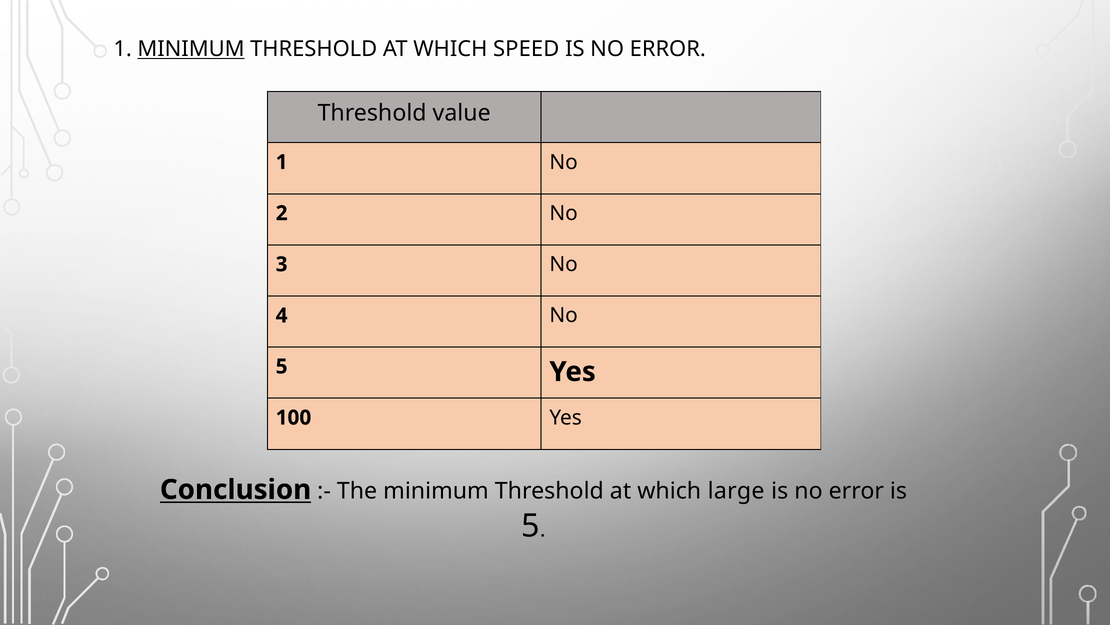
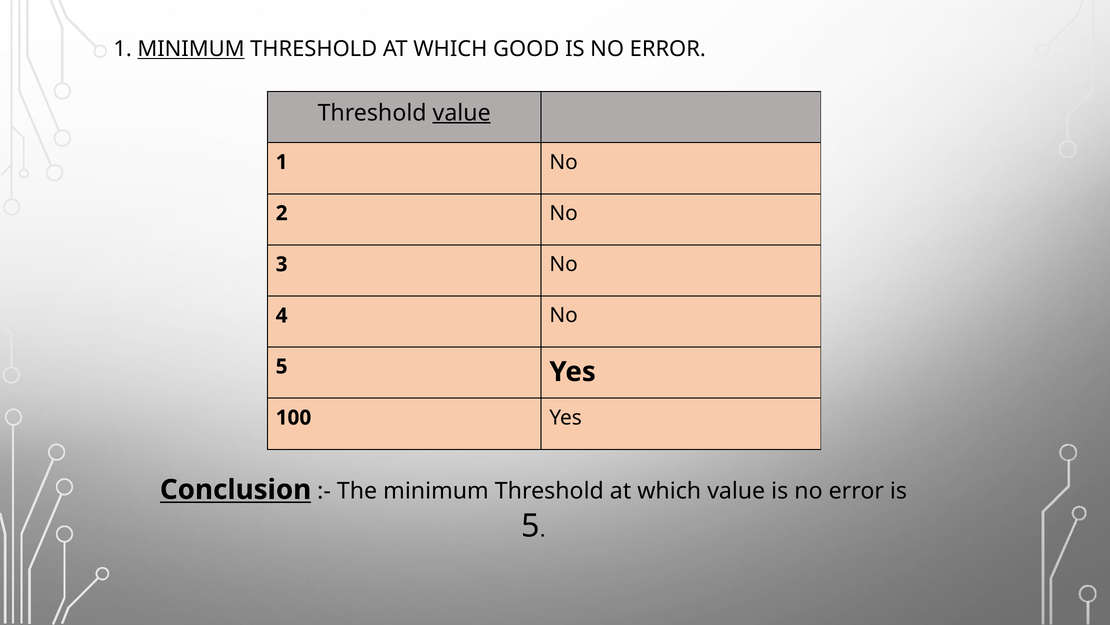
SPEED: SPEED -> GOOD
value at (462, 113) underline: none -> present
which large: large -> value
